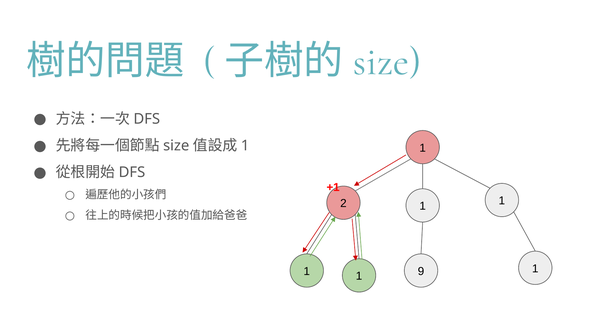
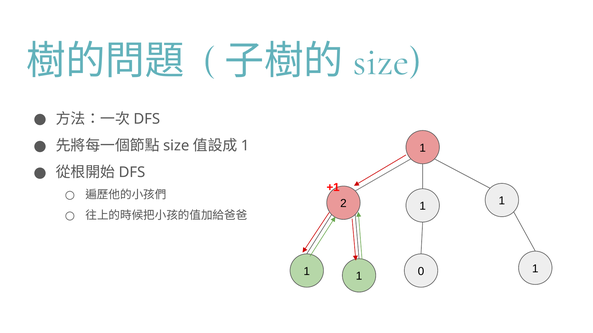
9: 9 -> 0
